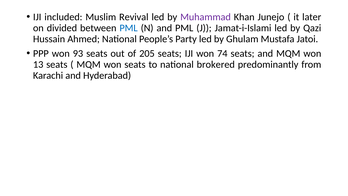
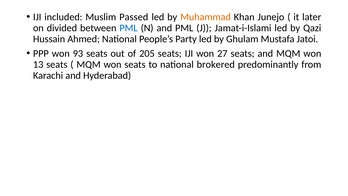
Revival: Revival -> Passed
Muhammad colour: purple -> orange
74: 74 -> 27
